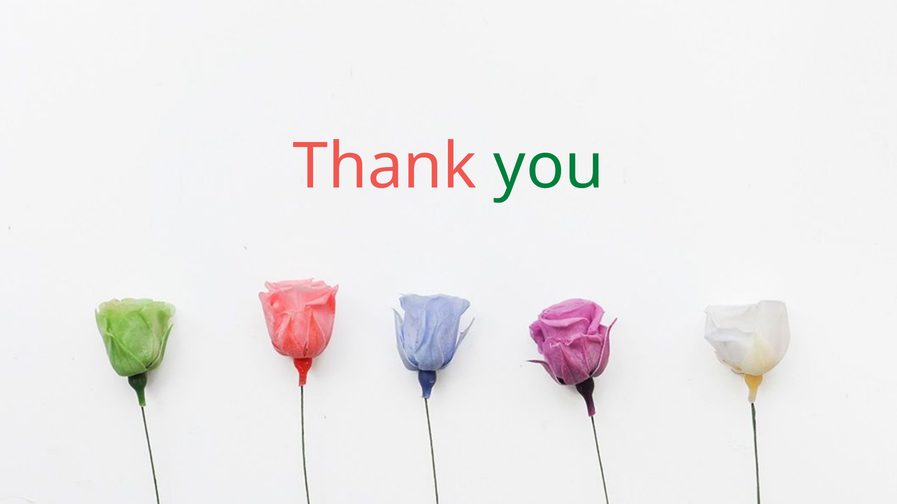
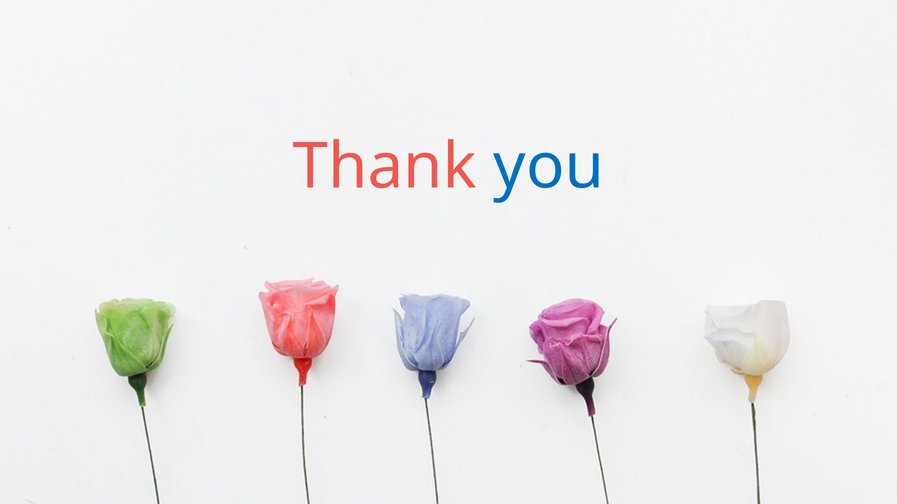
you colour: green -> blue
